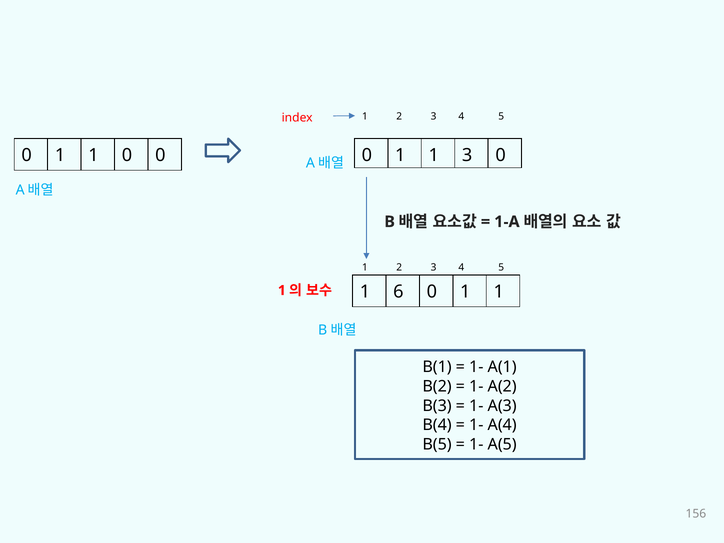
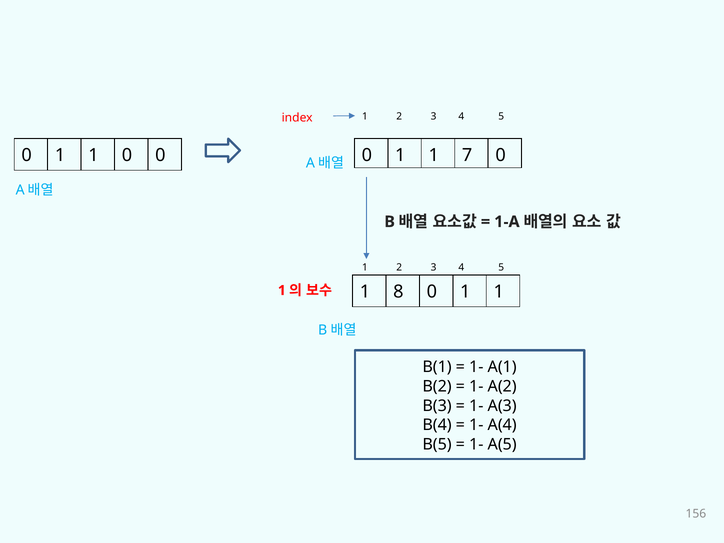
1 3: 3 -> 7
6: 6 -> 8
